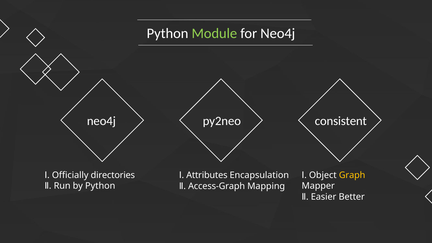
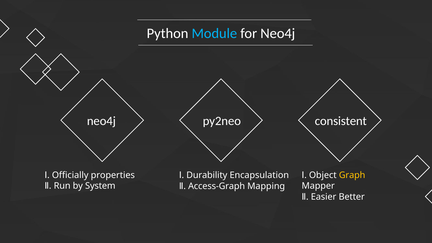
Module colour: light green -> light blue
directories: directories -> properties
Attributes: Attributes -> Durability
by Python: Python -> System
